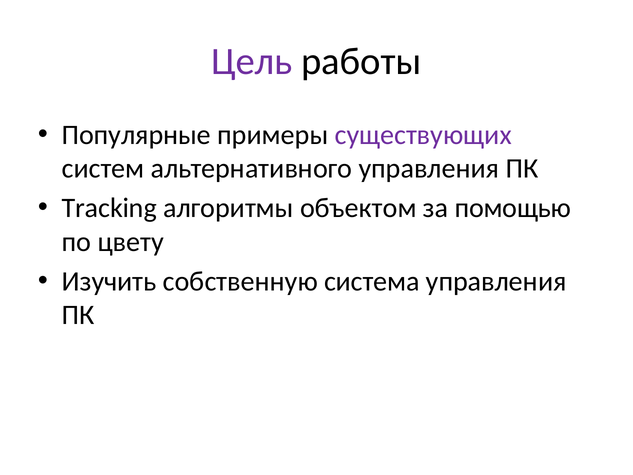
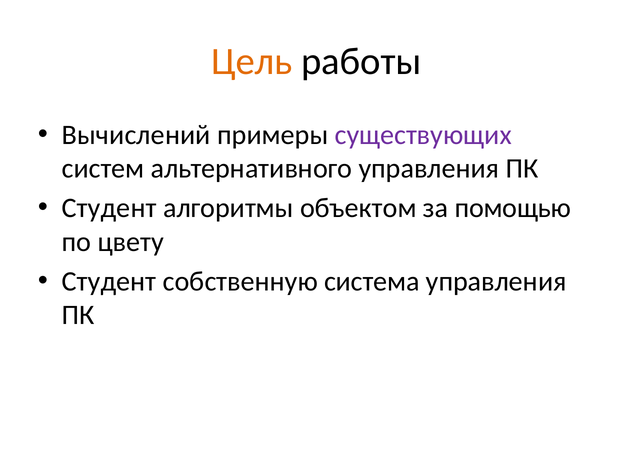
Цель colour: purple -> orange
Популярные: Популярные -> Вычислений
Tracking at (109, 208): Tracking -> Студент
Изучить at (109, 281): Изучить -> Студент
